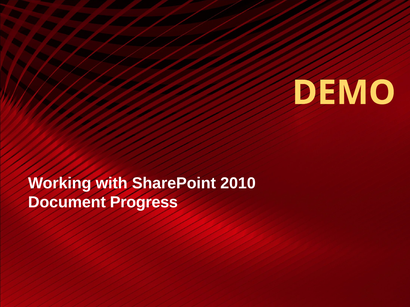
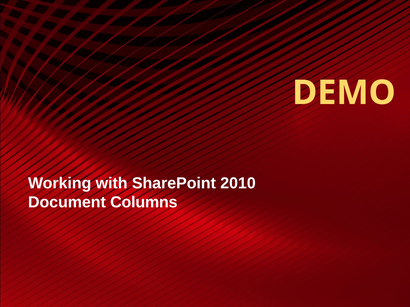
Progress: Progress -> Columns
